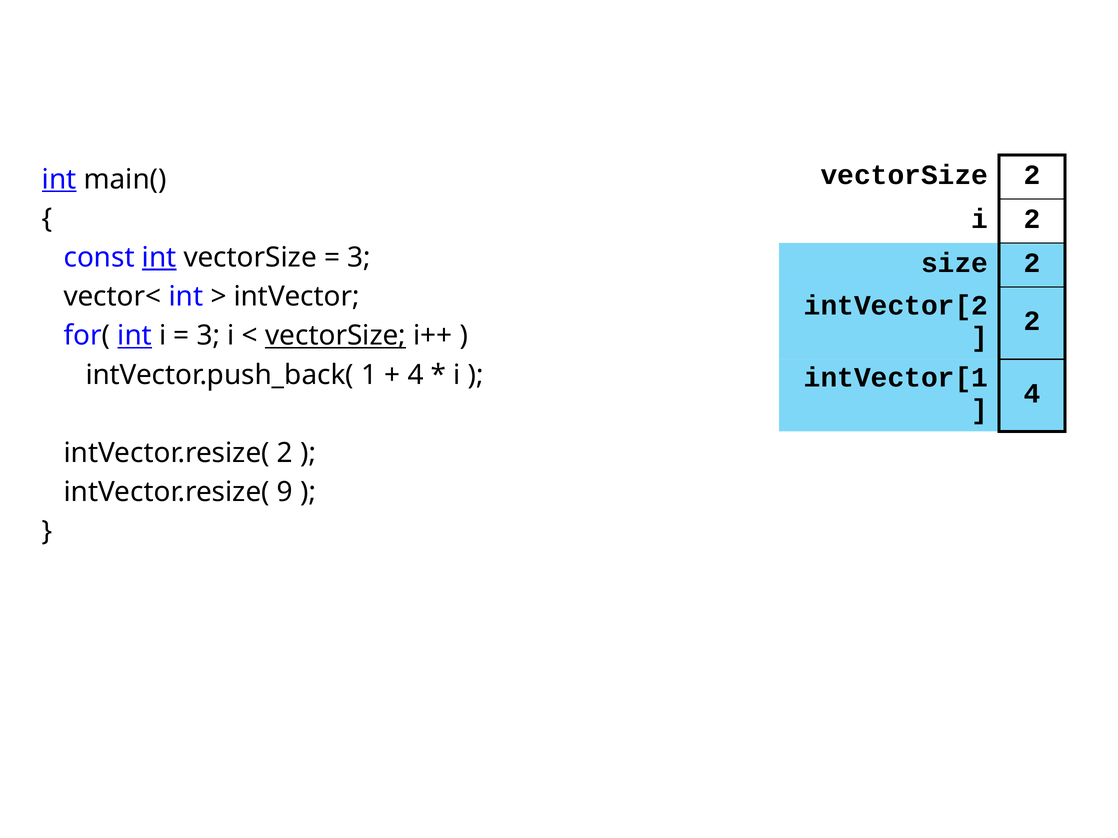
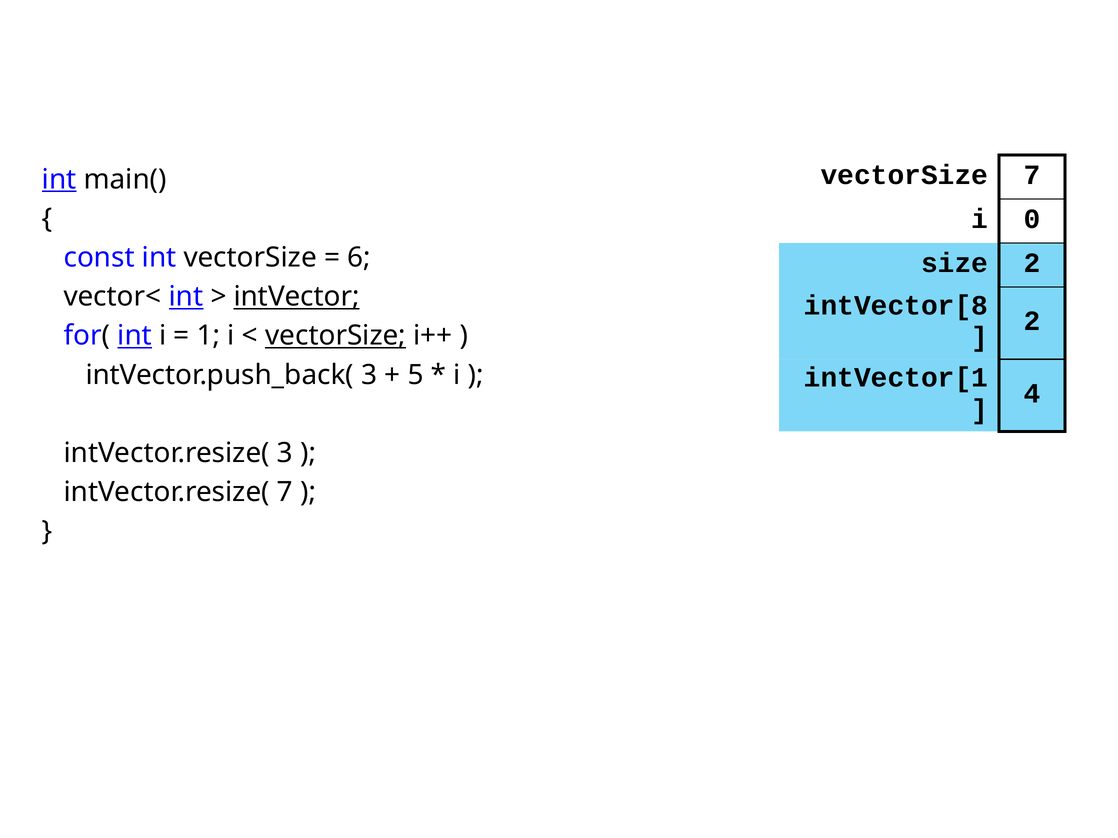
vectorSize 2: 2 -> 7
i 2: 2 -> 0
int at (159, 258) underline: present -> none
3 at (359, 258): 3 -> 6
int at (186, 297) underline: none -> present
intVector underline: none -> present
intVector[2: intVector[2 -> intVector[8
3 at (208, 336): 3 -> 1
intVector.push_back( 1: 1 -> 3
4 at (416, 375): 4 -> 5
intVector.resize( 2: 2 -> 3
intVector.resize( 9: 9 -> 7
